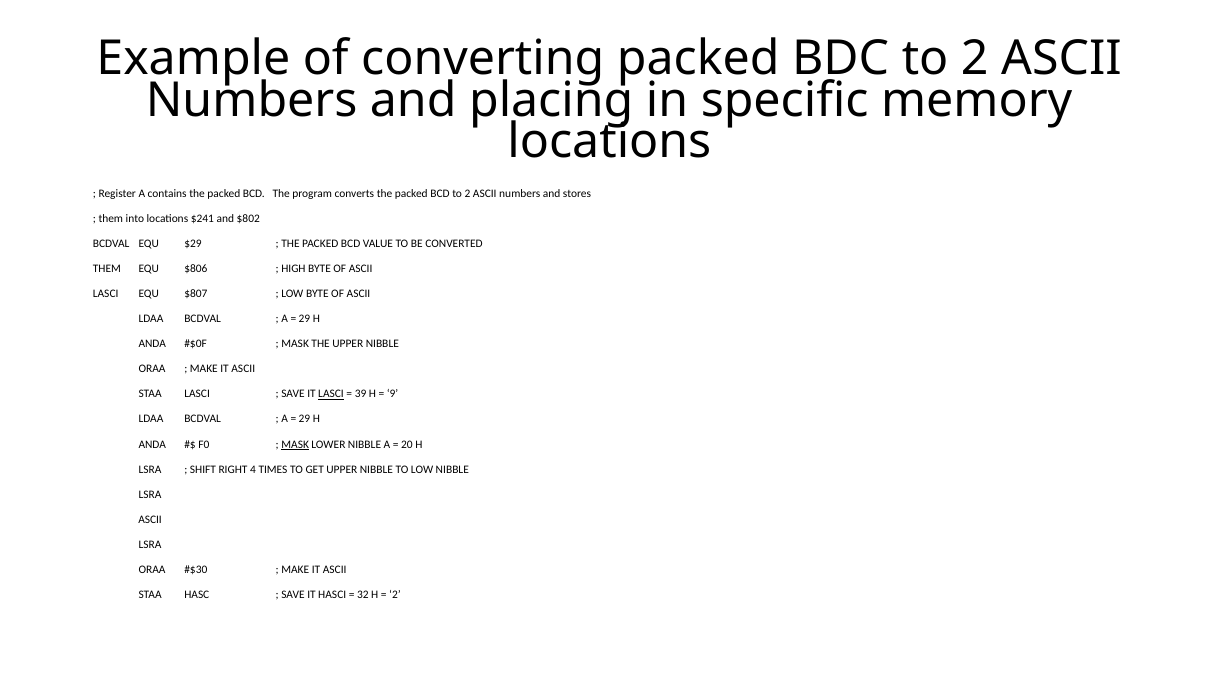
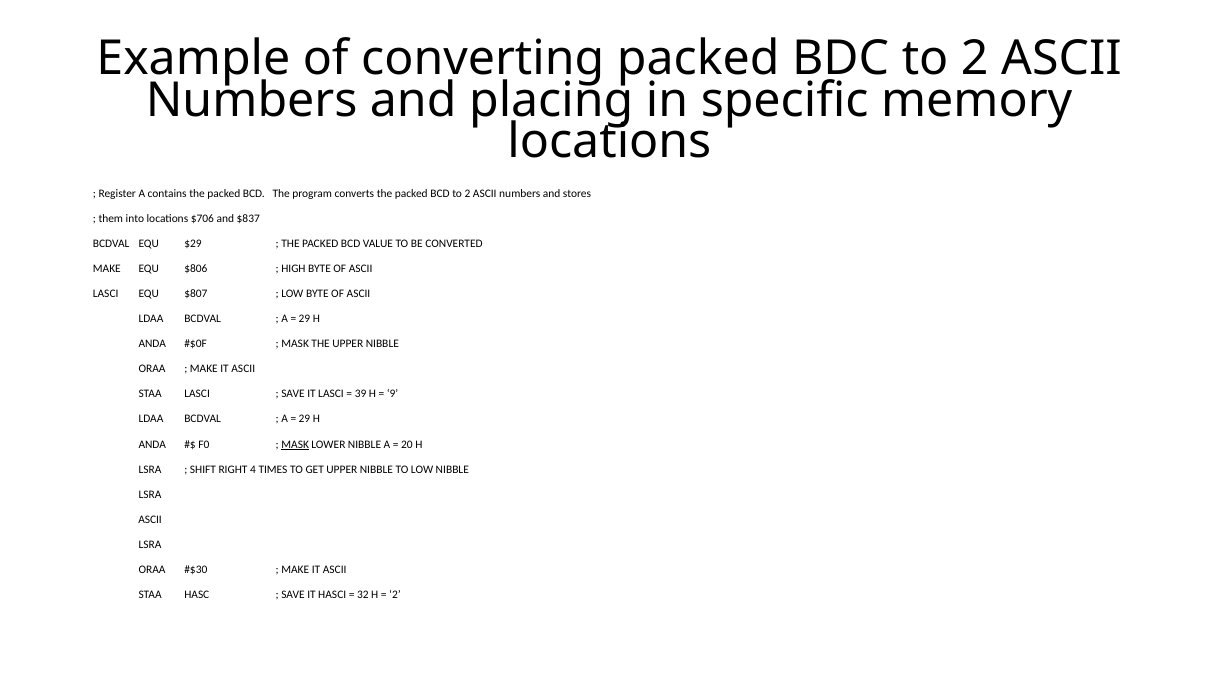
$241: $241 -> $706
$802: $802 -> $837
THEM at (107, 268): THEM -> MAKE
LASCI at (331, 394) underline: present -> none
